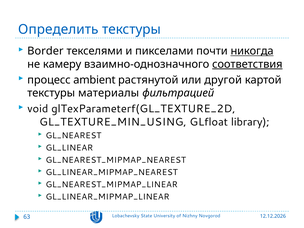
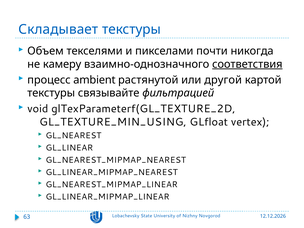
Определить: Определить -> Складывает
Border: Border -> Объем
никогда underline: present -> none
материалы: материалы -> связывайте
library: library -> vertex
